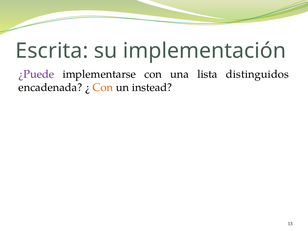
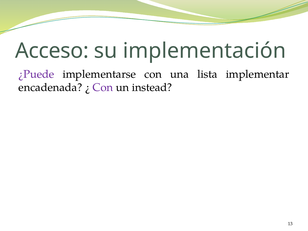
Escrita: Escrita -> Acceso
distinguidos: distinguidos -> implementar
Con at (103, 88) colour: orange -> purple
